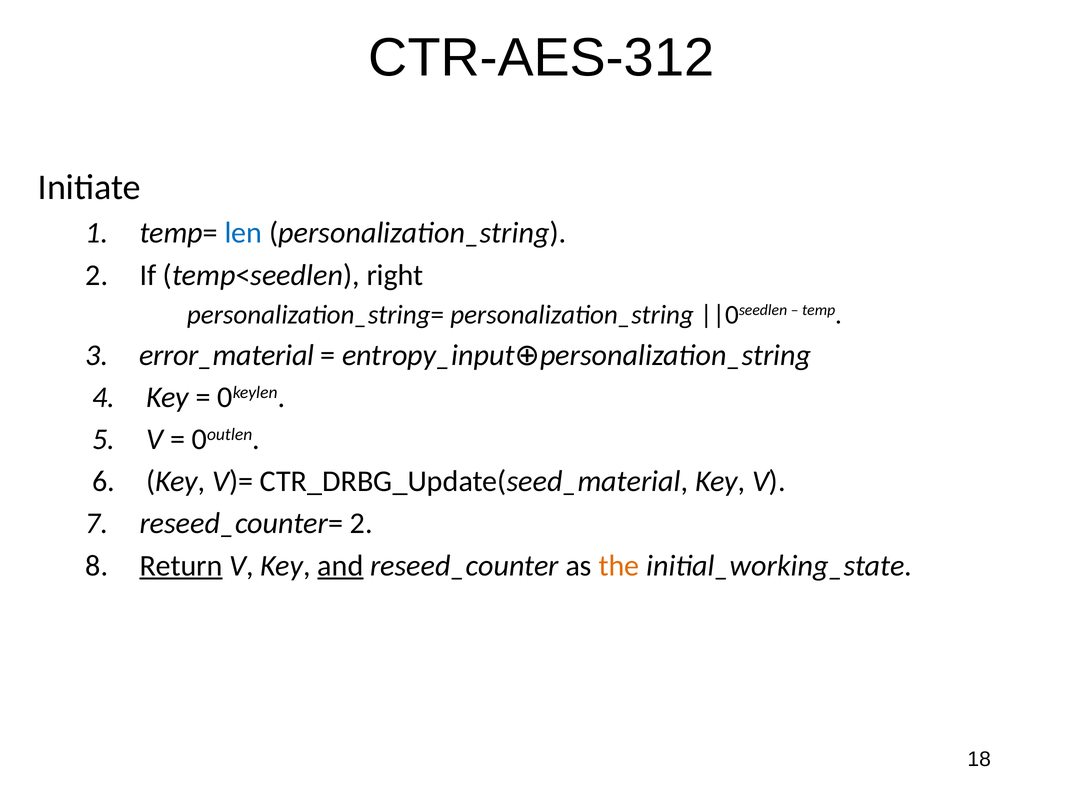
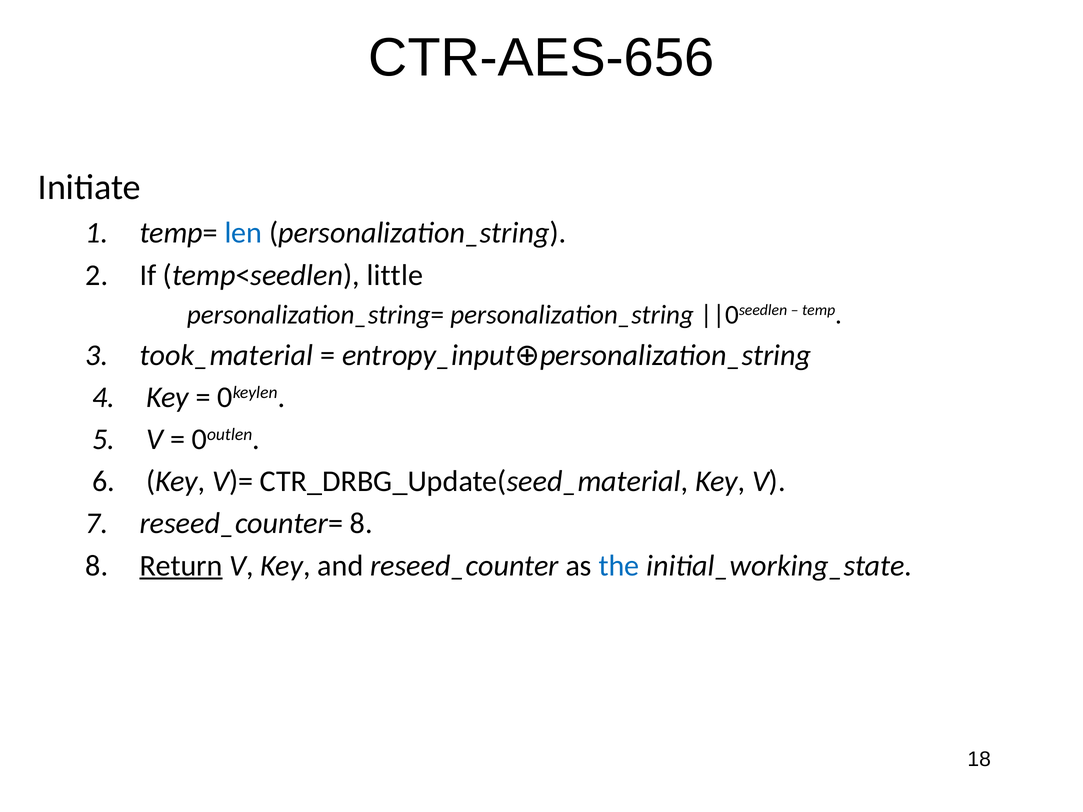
CTR-AES-312: CTR-AES-312 -> CTR-AES-656
right: right -> little
error_material: error_material -> took_material
reseed_counter= 2: 2 -> 8
and underline: present -> none
the colour: orange -> blue
